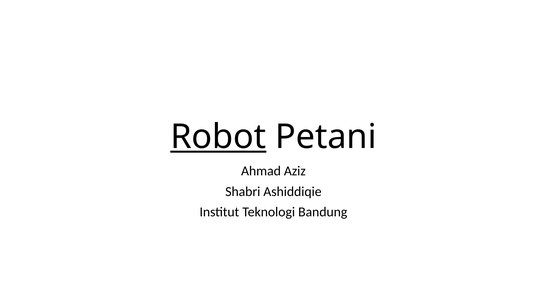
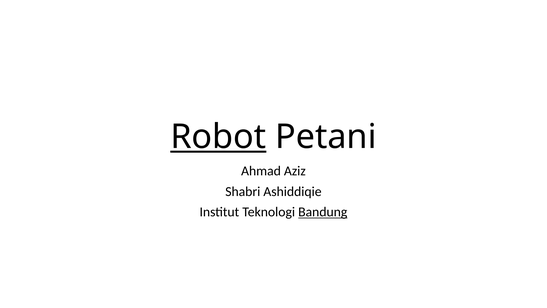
Bandung underline: none -> present
